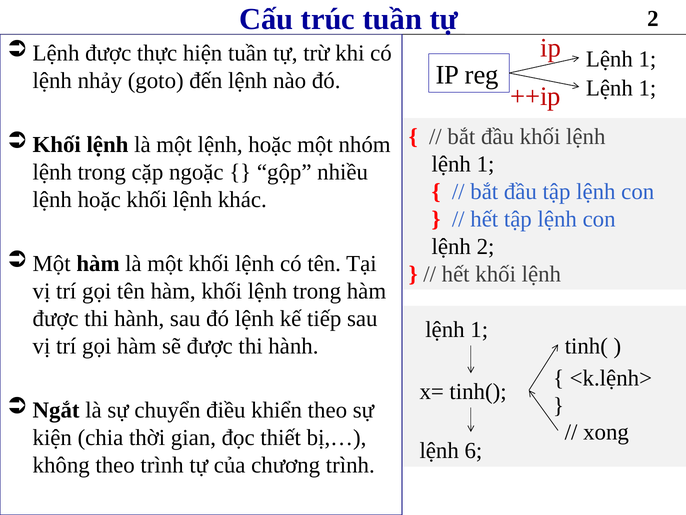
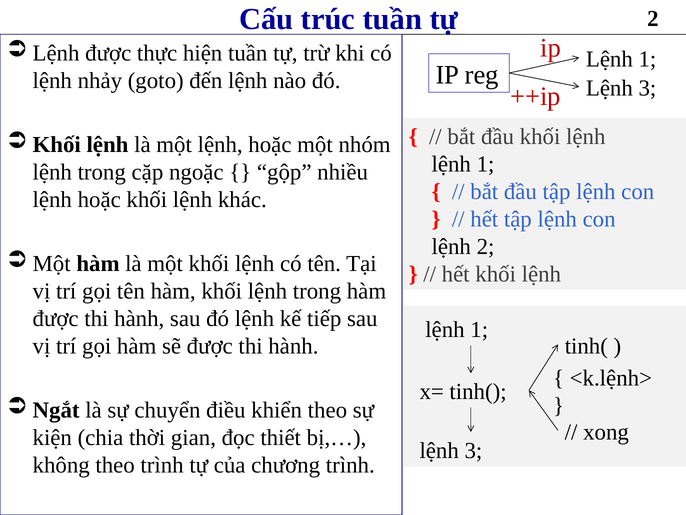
1 at (647, 88): 1 -> 3
6 at (473, 450): 6 -> 3
